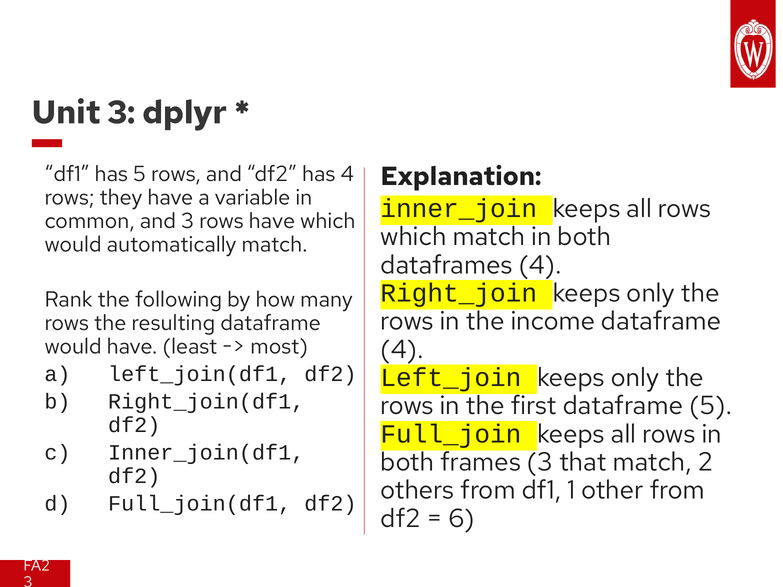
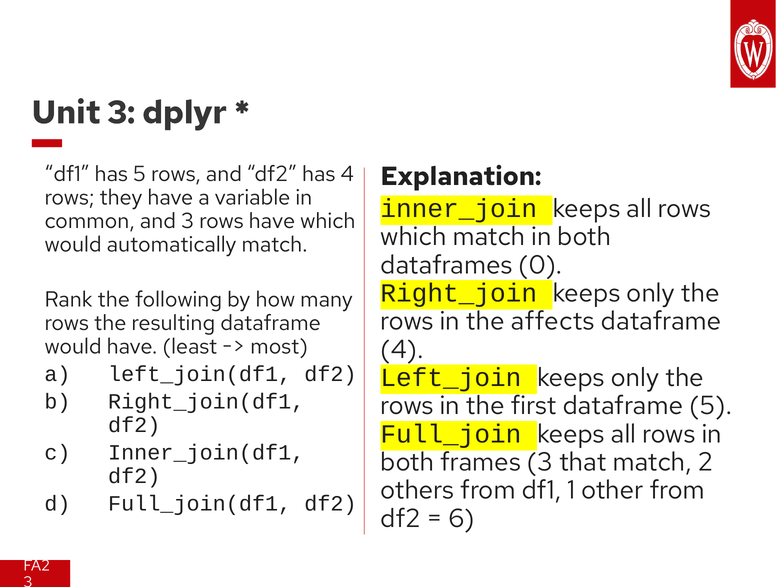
dataframes 4: 4 -> 0
income: income -> affects
